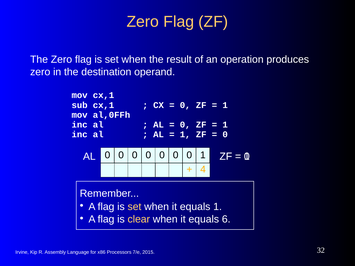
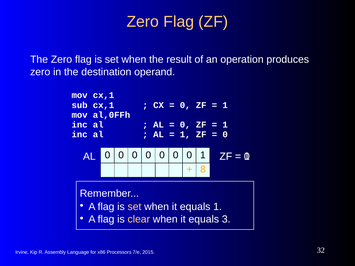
4: 4 -> 8
6: 6 -> 3
